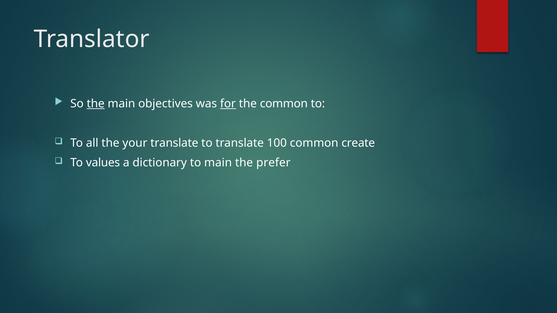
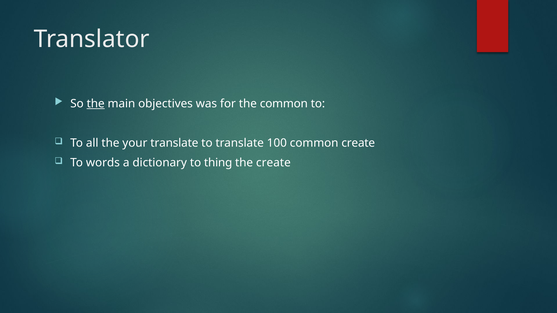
for underline: present -> none
values: values -> words
to main: main -> thing
the prefer: prefer -> create
